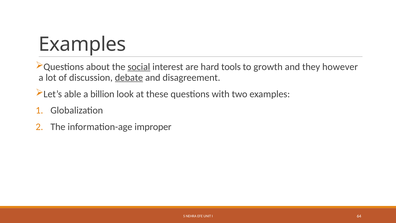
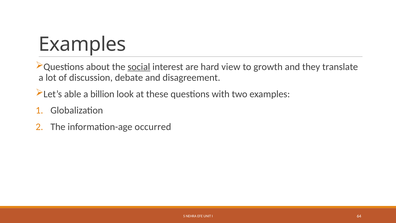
tools: tools -> view
however: however -> translate
debate underline: present -> none
improper: improper -> occurred
